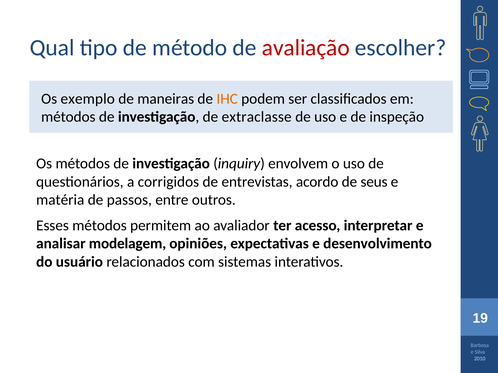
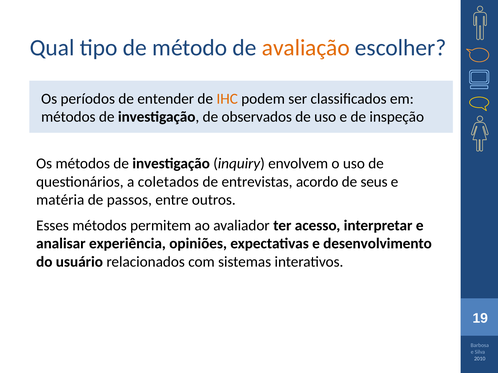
avaliação colour: red -> orange
exemplo: exemplo -> períodos
maneiras: maneiras -> entender
extraclasse: extraclasse -> observados
corrigidos: corrigidos -> coletados
modelagem: modelagem -> experiência
